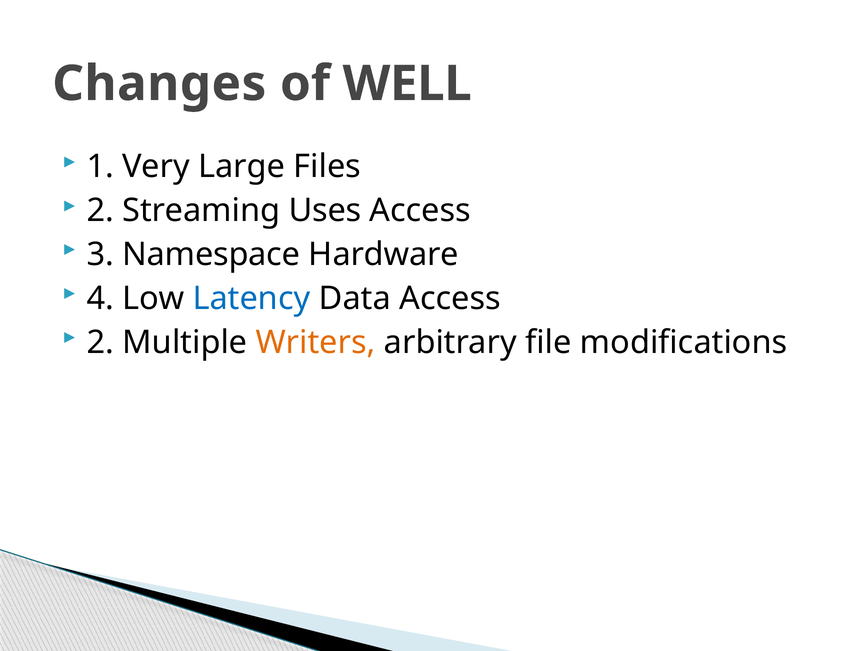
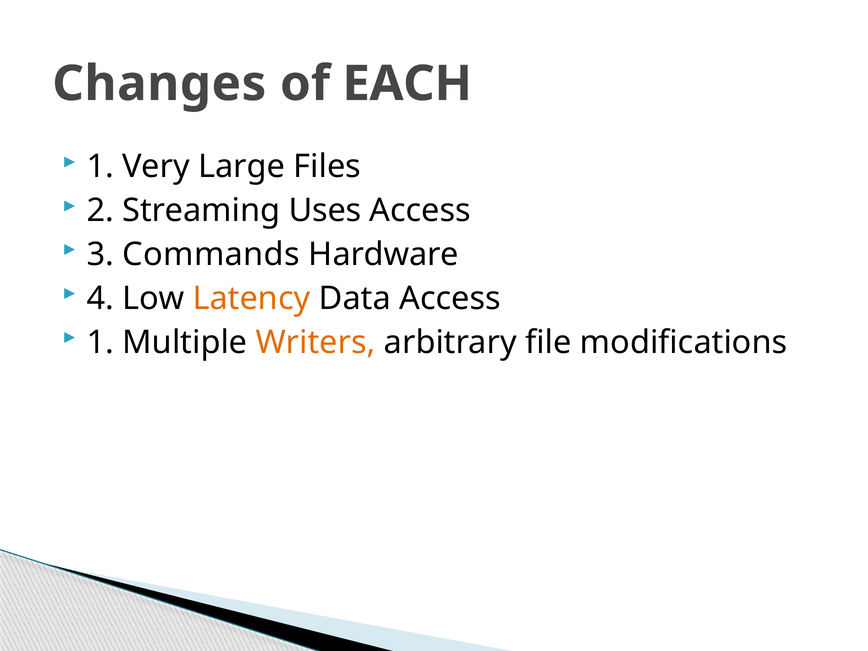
WELL: WELL -> EACH
Namespace: Namespace -> Commands
Latency colour: blue -> orange
2 at (100, 342): 2 -> 1
